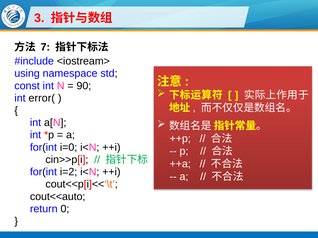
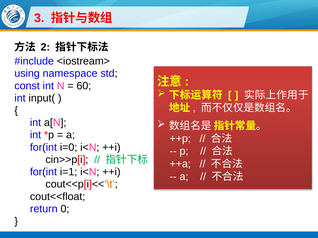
7: 7 -> 2
90: 90 -> 60
error(: error( -> input(
i=2: i=2 -> i=1
cout<<auto: cout<<auto -> cout<<float
